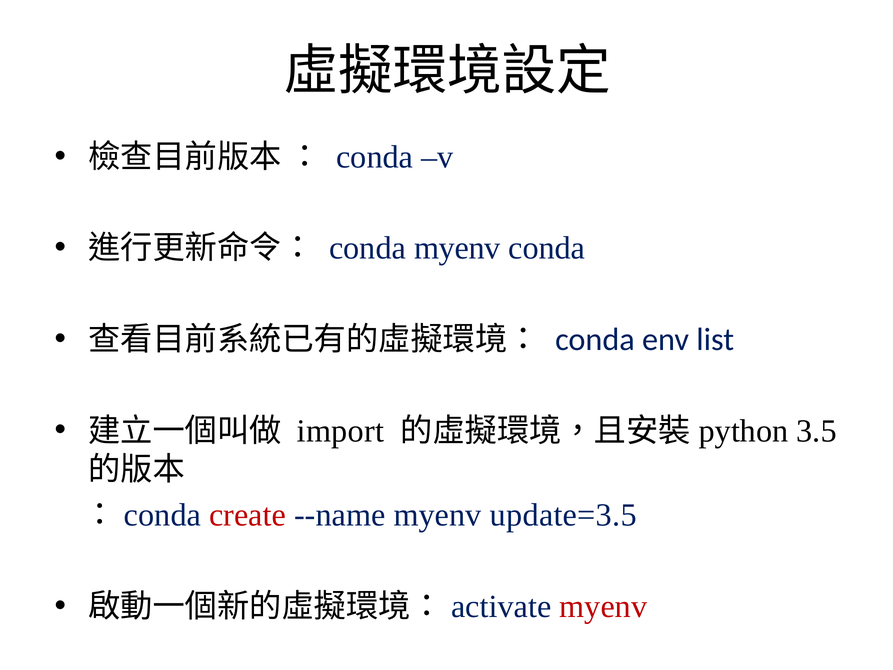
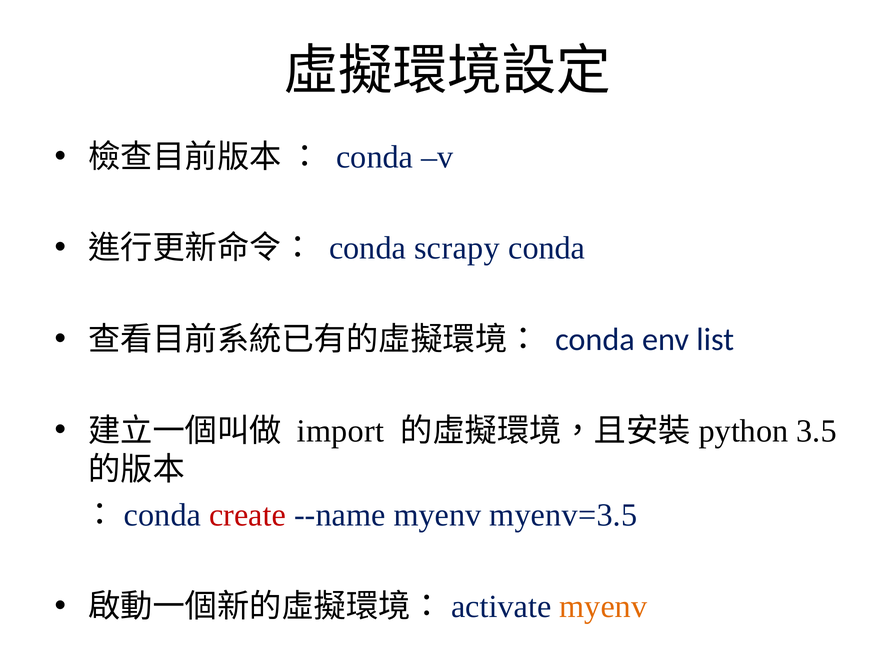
conda myenv: myenv -> scrapy
update=3.5: update=3.5 -> myenv=3.5
myenv at (603, 606) colour: red -> orange
